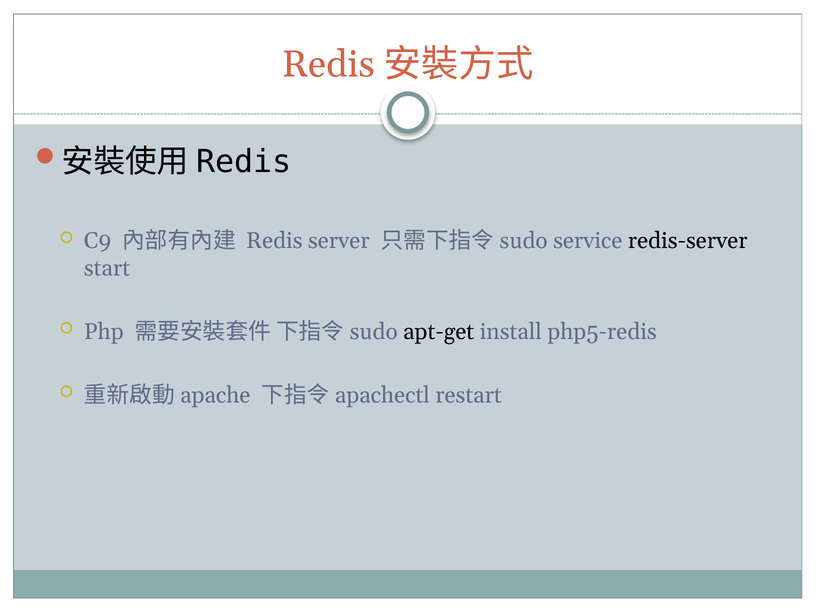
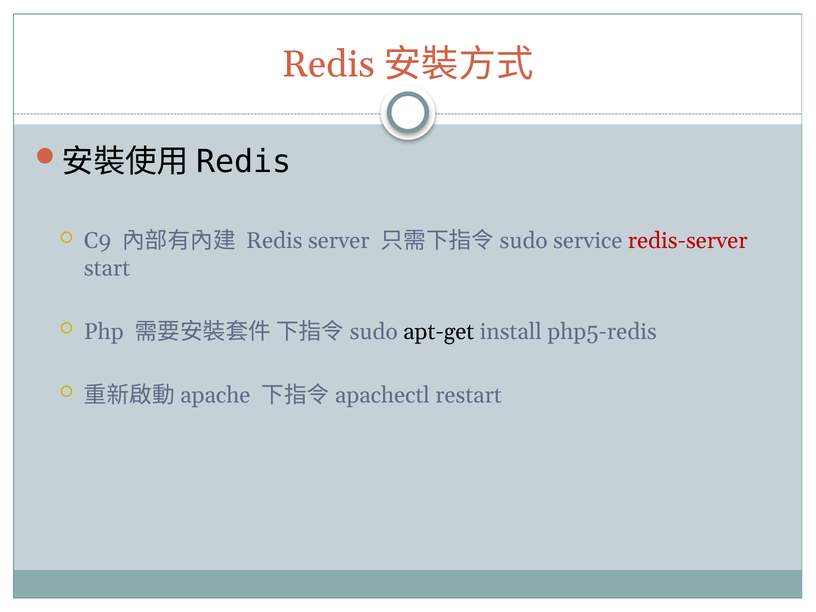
redis-server colour: black -> red
